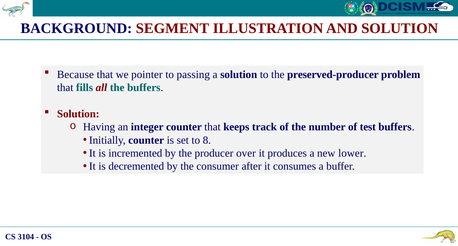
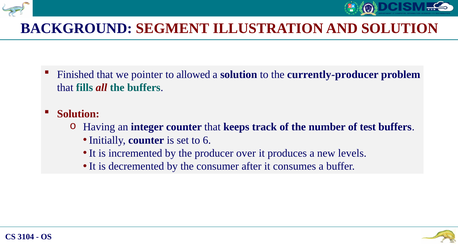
Because: Because -> Finished
passing: passing -> allowed
preserved-producer: preserved-producer -> currently-producer
8: 8 -> 6
lower: lower -> levels
